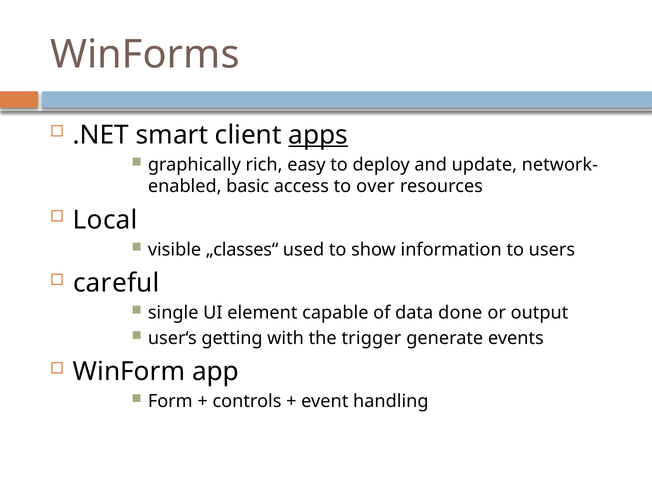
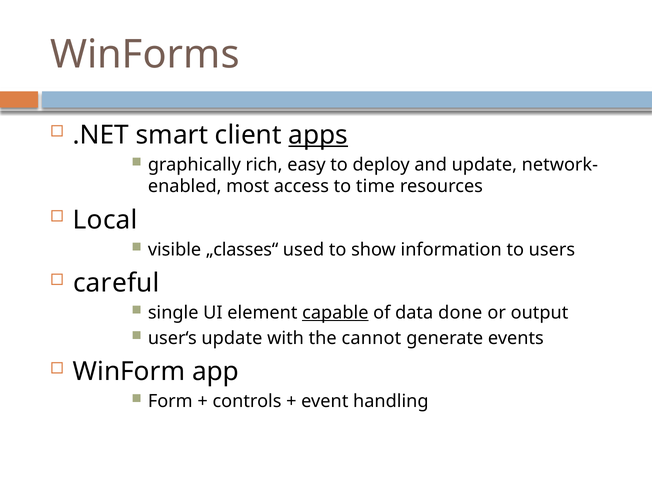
basic: basic -> most
over: over -> time
capable underline: none -> present
user‘s getting: getting -> update
trigger: trigger -> cannot
